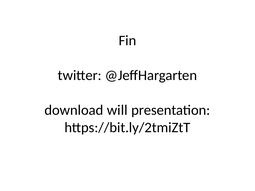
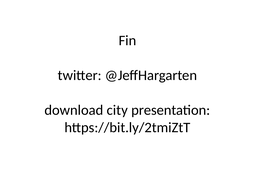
will: will -> city
